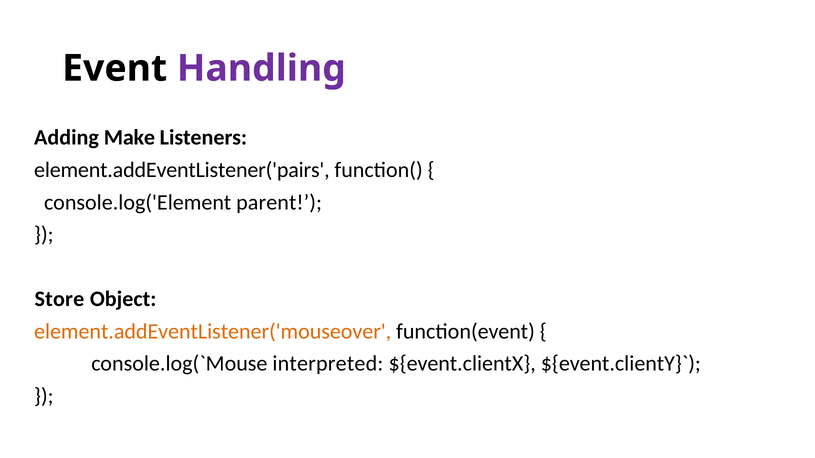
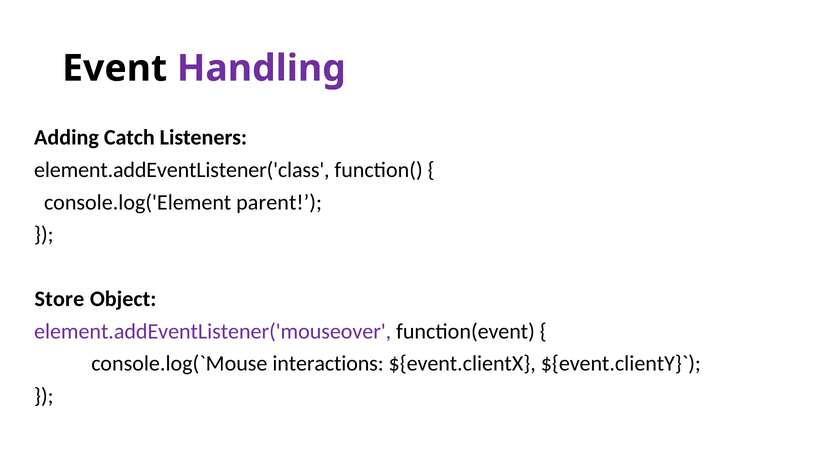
Make: Make -> Catch
element.addEventListener('pairs: element.addEventListener('pairs -> element.addEventListener('class
element.addEventListener('mouseover colour: orange -> purple
interpreted: interpreted -> interactions
